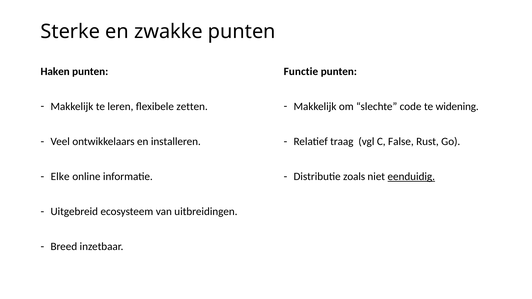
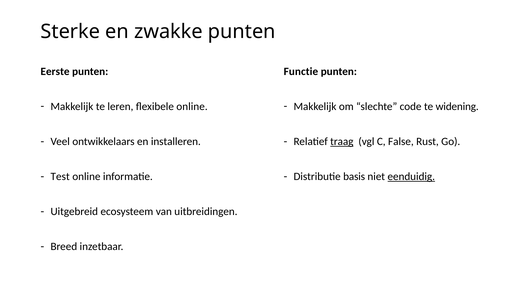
Haken: Haken -> Eerste
flexibele zetten: zetten -> online
traag underline: none -> present
Elke: Elke -> Test
zoals: zoals -> basis
